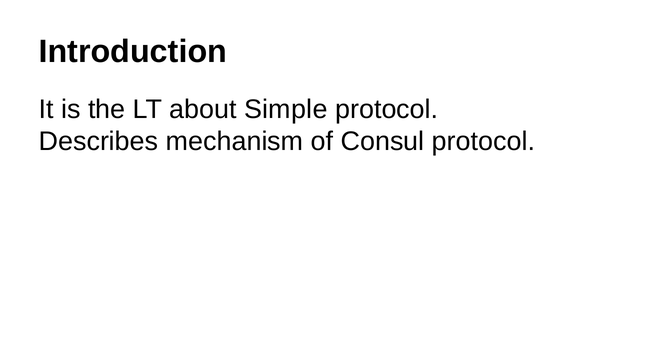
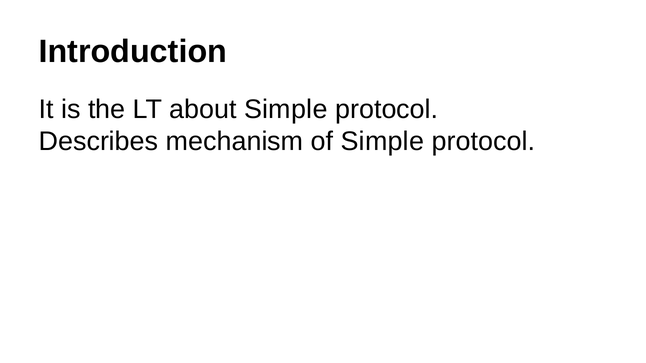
of Consul: Consul -> Simple
